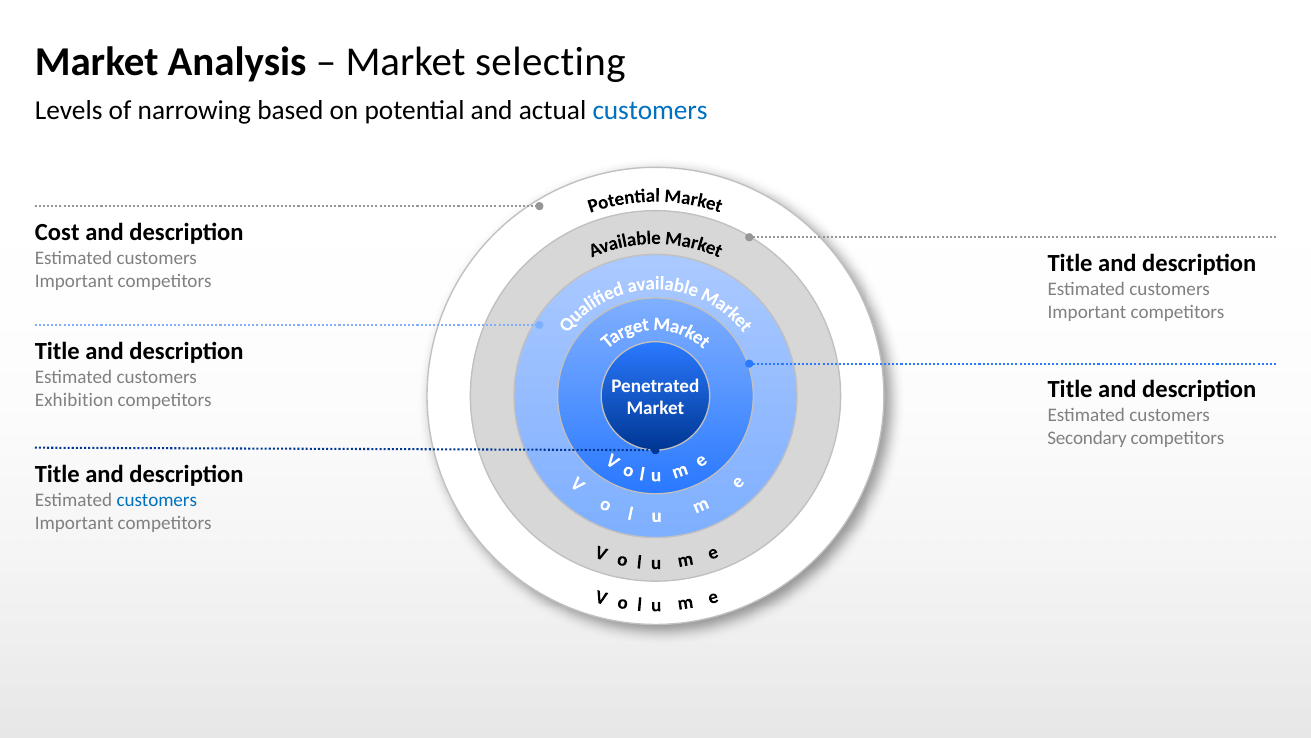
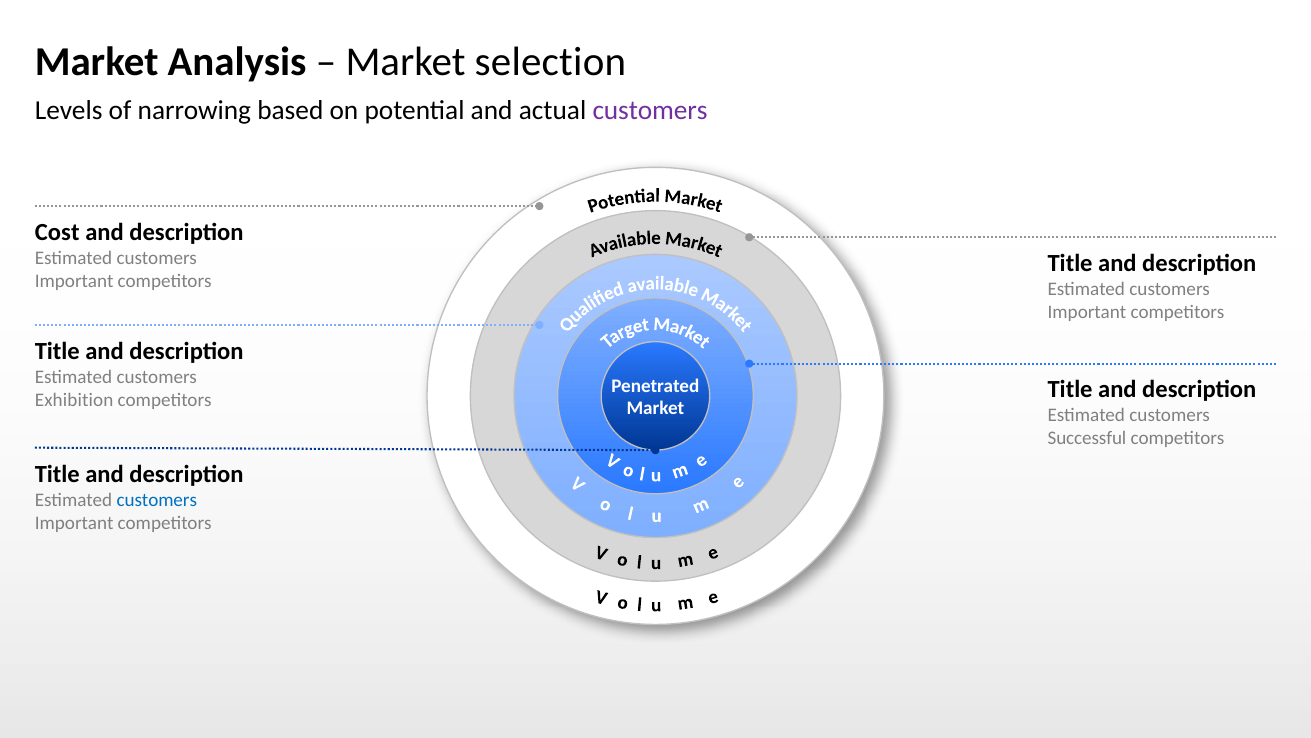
selecting: selecting -> selection
customers at (650, 110) colour: blue -> purple
Secondary: Secondary -> Successful
